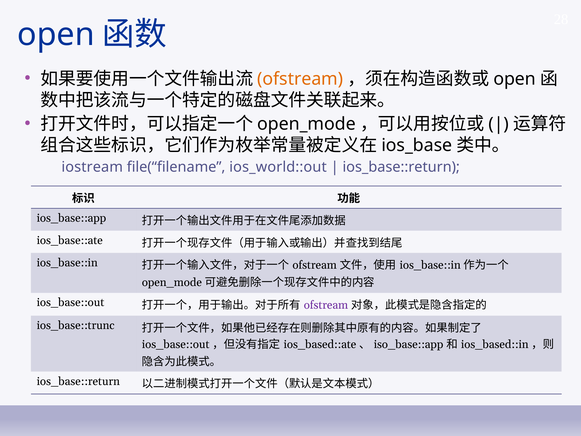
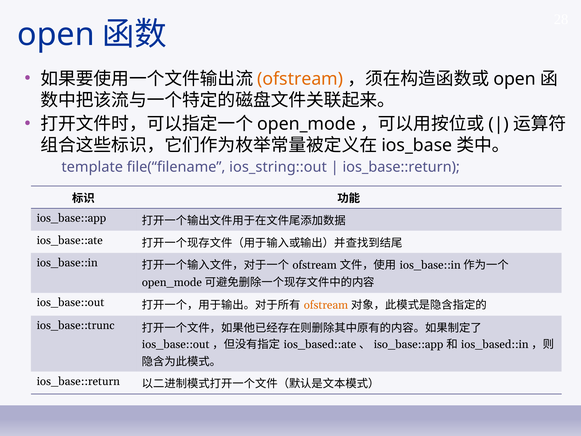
iostream: iostream -> template
ios_world::out: ios_world::out -> ios_string::out
ofstream at (326, 305) colour: purple -> orange
